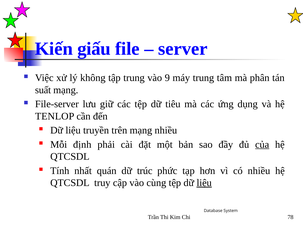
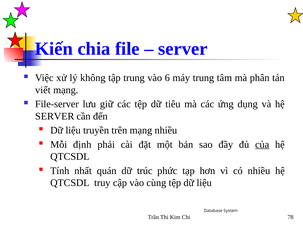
giấu: giấu -> chia
9: 9 -> 6
suất: suất -> viết
TENLOP at (55, 116): TENLOP -> SERVER
liệu at (204, 183) underline: present -> none
